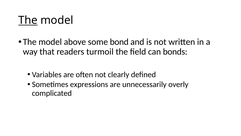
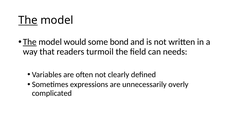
The at (30, 42) underline: none -> present
above: above -> would
bonds: bonds -> needs
